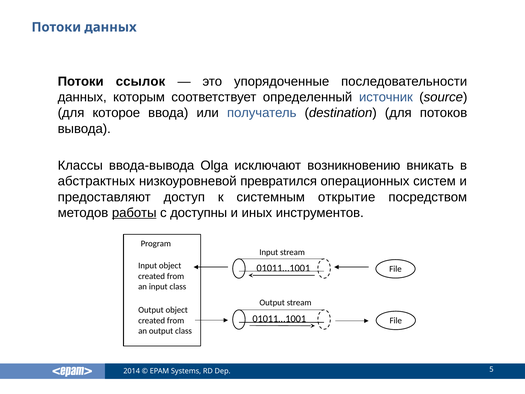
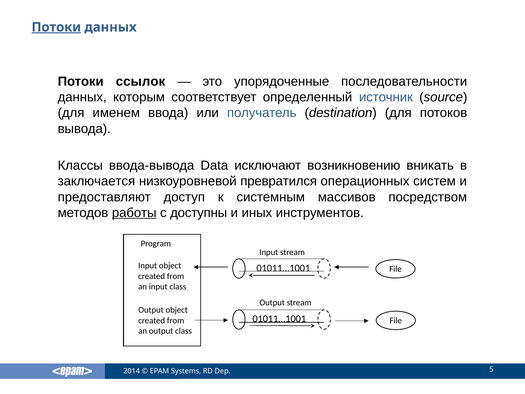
Потоки at (56, 27) underline: none -> present
которое: которое -> именем
Olga: Olga -> Data
абстрактных: абстрактных -> заключается
открытие: открытие -> массивов
